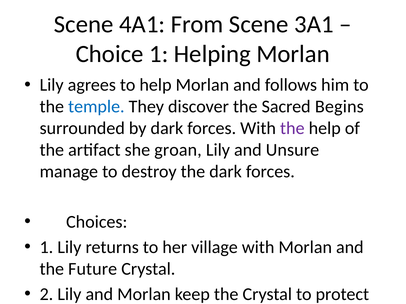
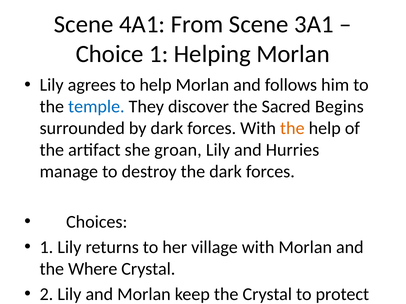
the at (292, 128) colour: purple -> orange
Unsure: Unsure -> Hurries
the Future: Future -> Where
